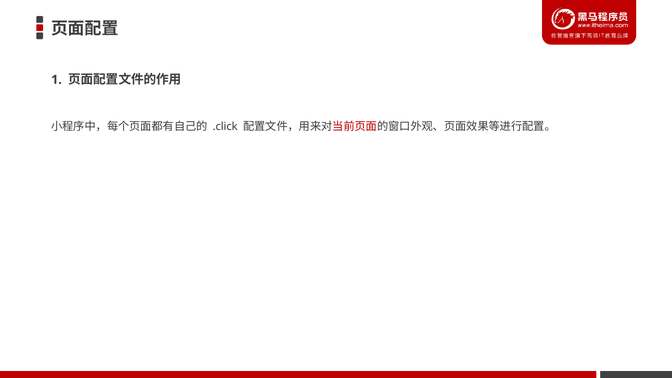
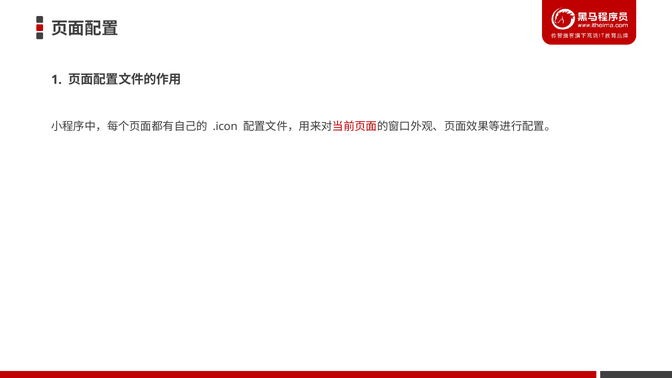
.click: .click -> .icon
